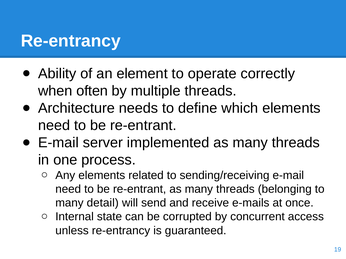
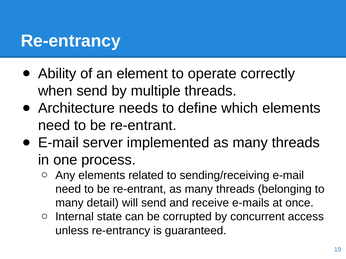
when often: often -> send
